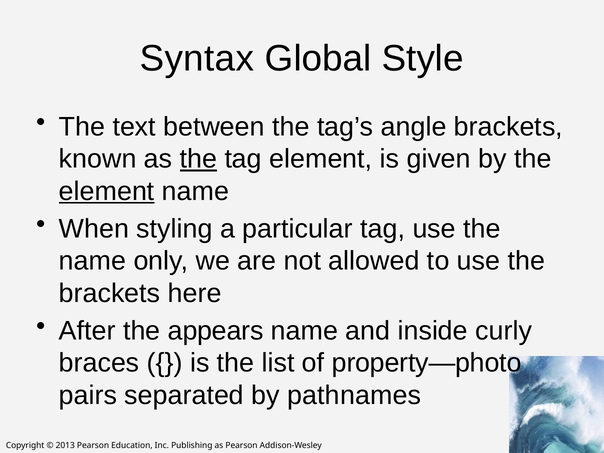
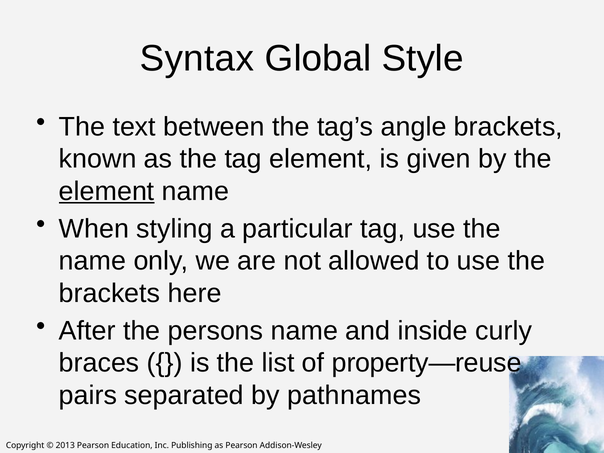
the at (198, 159) underline: present -> none
appears: appears -> persons
property—photo: property—photo -> property—reuse
